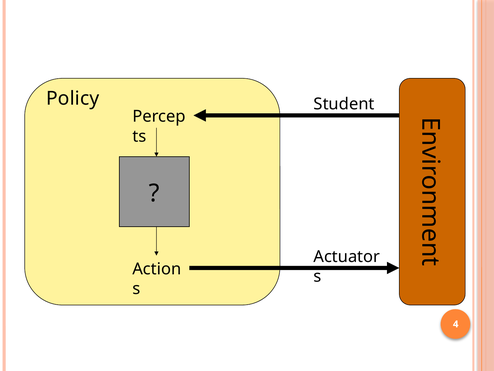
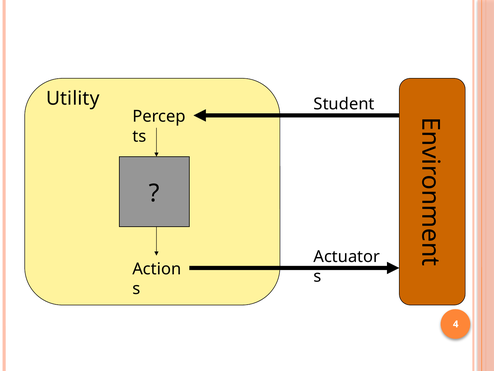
Policy: Policy -> Utility
